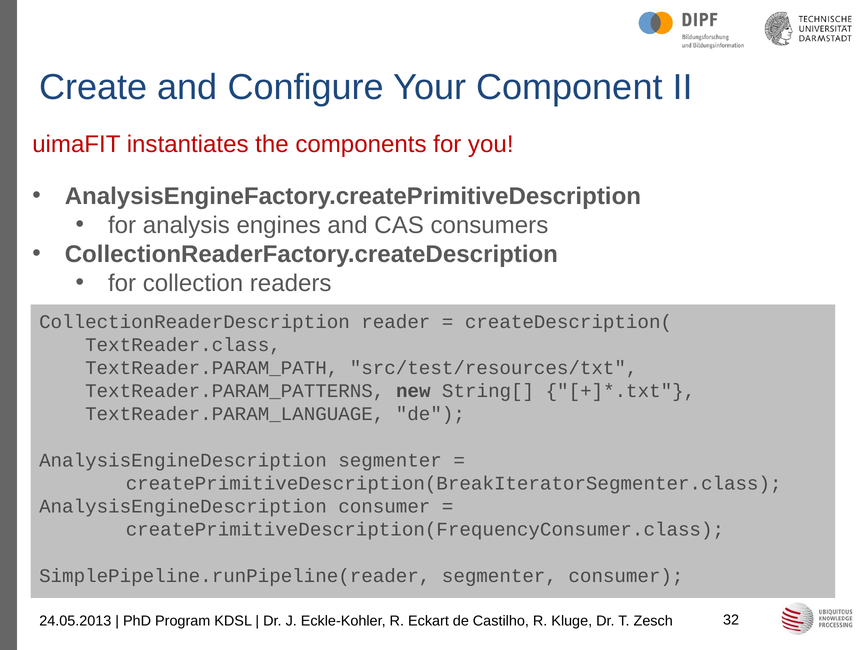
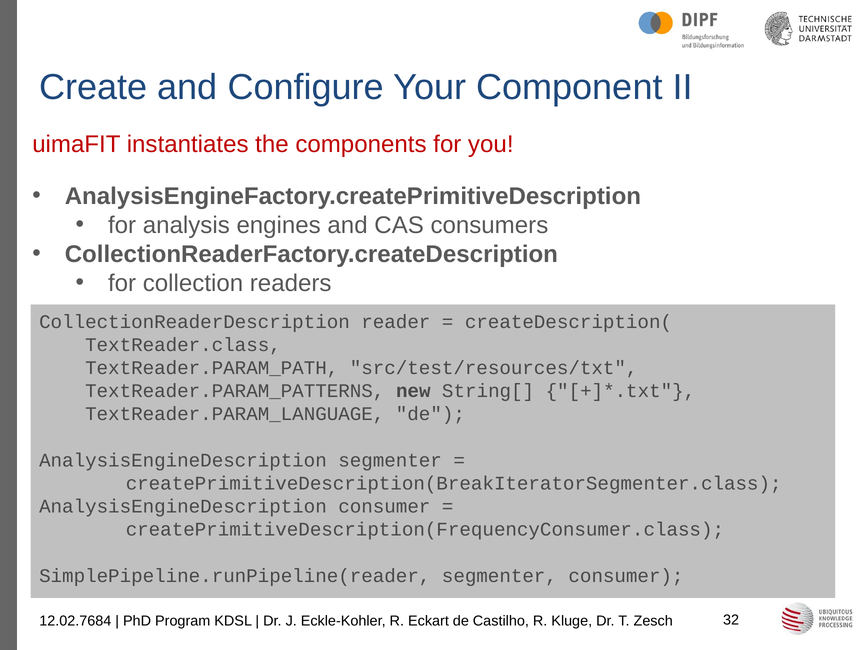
24.05.2013: 24.05.2013 -> 12.02.7684
